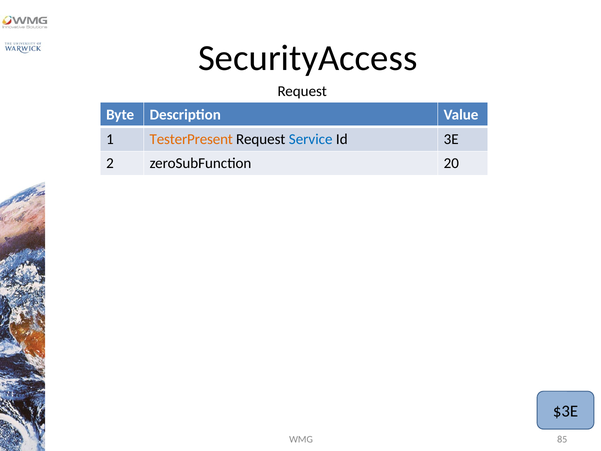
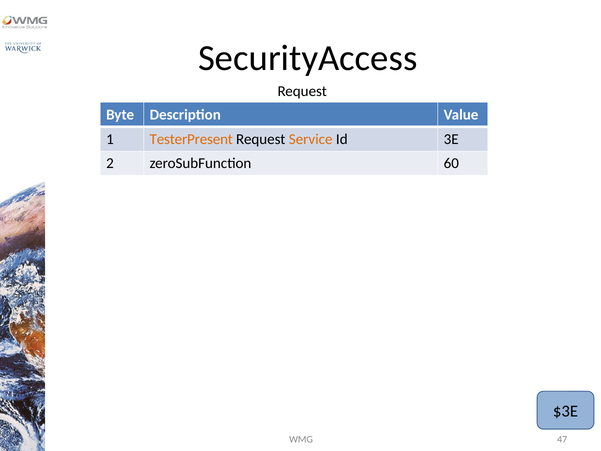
Service colour: blue -> orange
20: 20 -> 60
85: 85 -> 47
